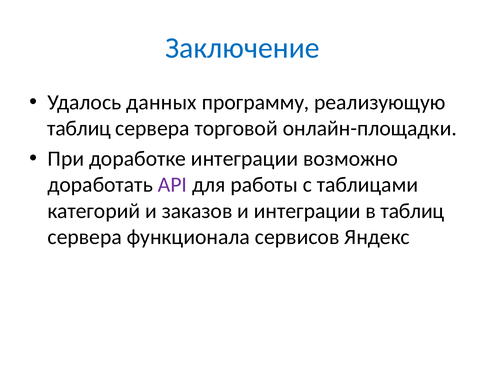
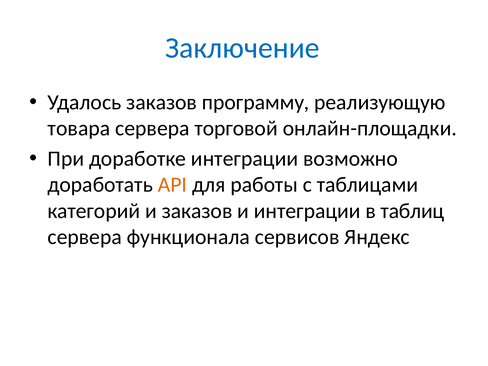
Удалось данных: данных -> заказов
таблиц at (79, 128): таблиц -> товара
API colour: purple -> orange
